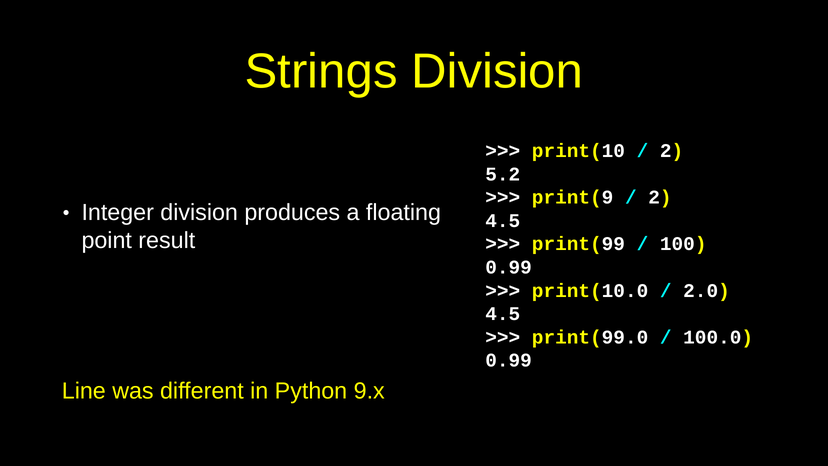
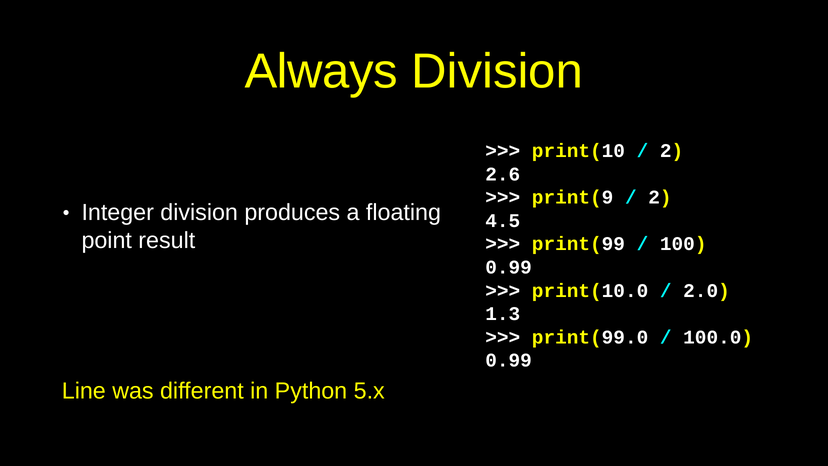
Strings: Strings -> Always
5.2: 5.2 -> 2.6
4.5 at (503, 314): 4.5 -> 1.3
9.x: 9.x -> 5.x
